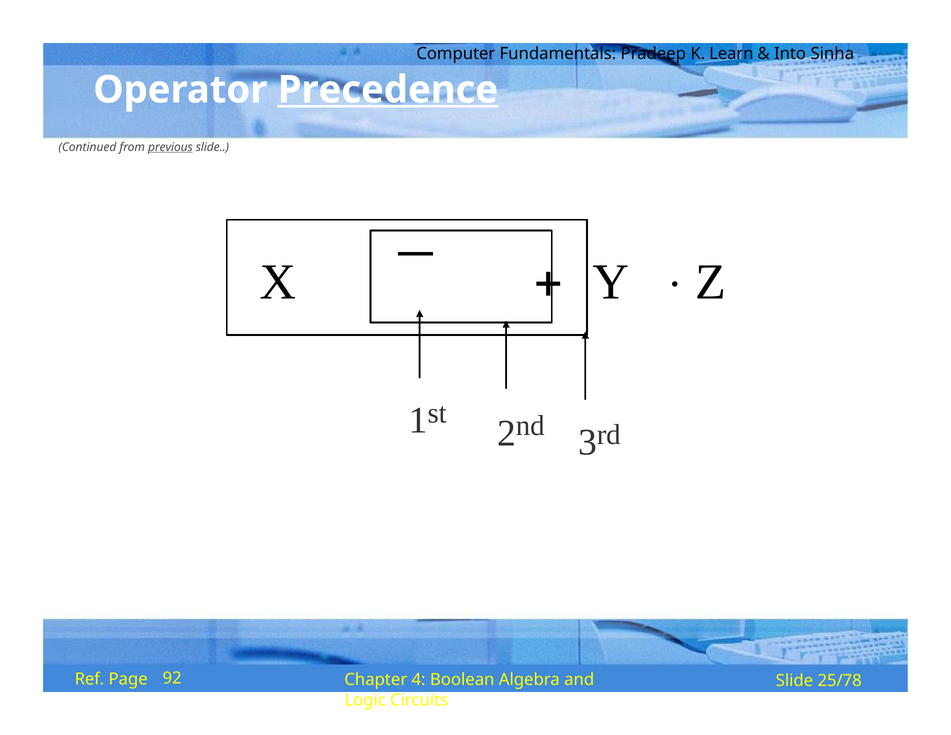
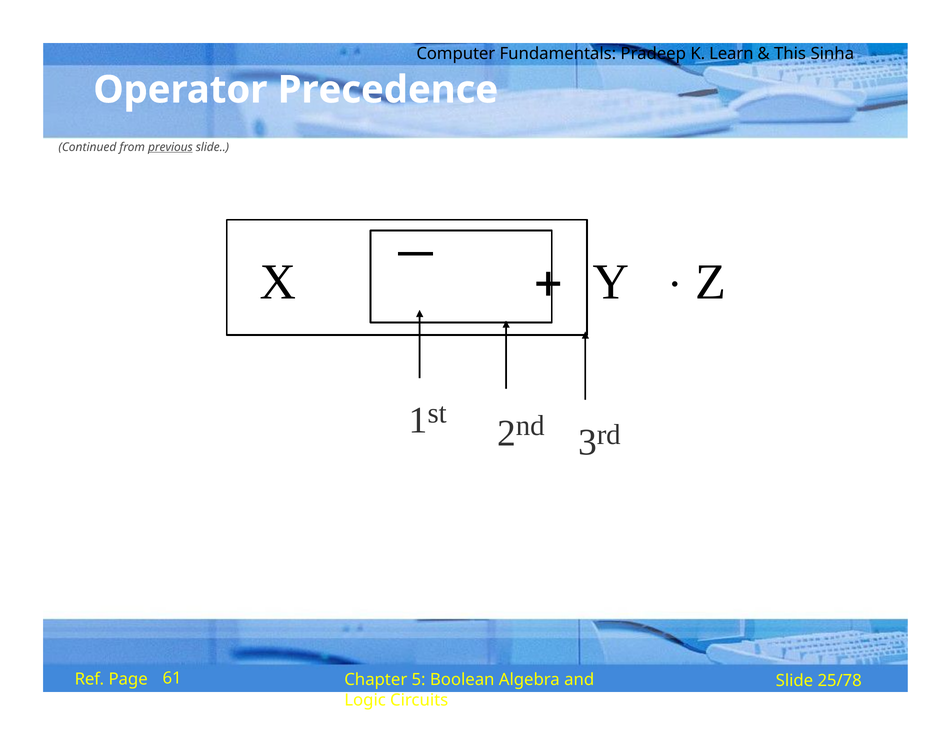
Into: Into -> This
Precedence underline: present -> none
92: 92 -> 61
4: 4 -> 5
